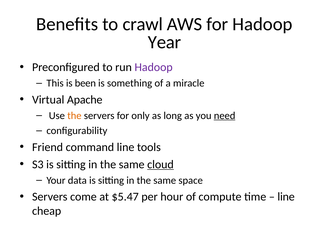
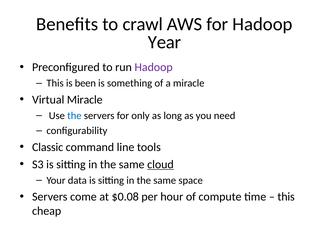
Virtual Apache: Apache -> Miracle
the at (74, 115) colour: orange -> blue
need underline: present -> none
Friend: Friend -> Classic
$5.47: $5.47 -> $0.08
line at (286, 197): line -> this
